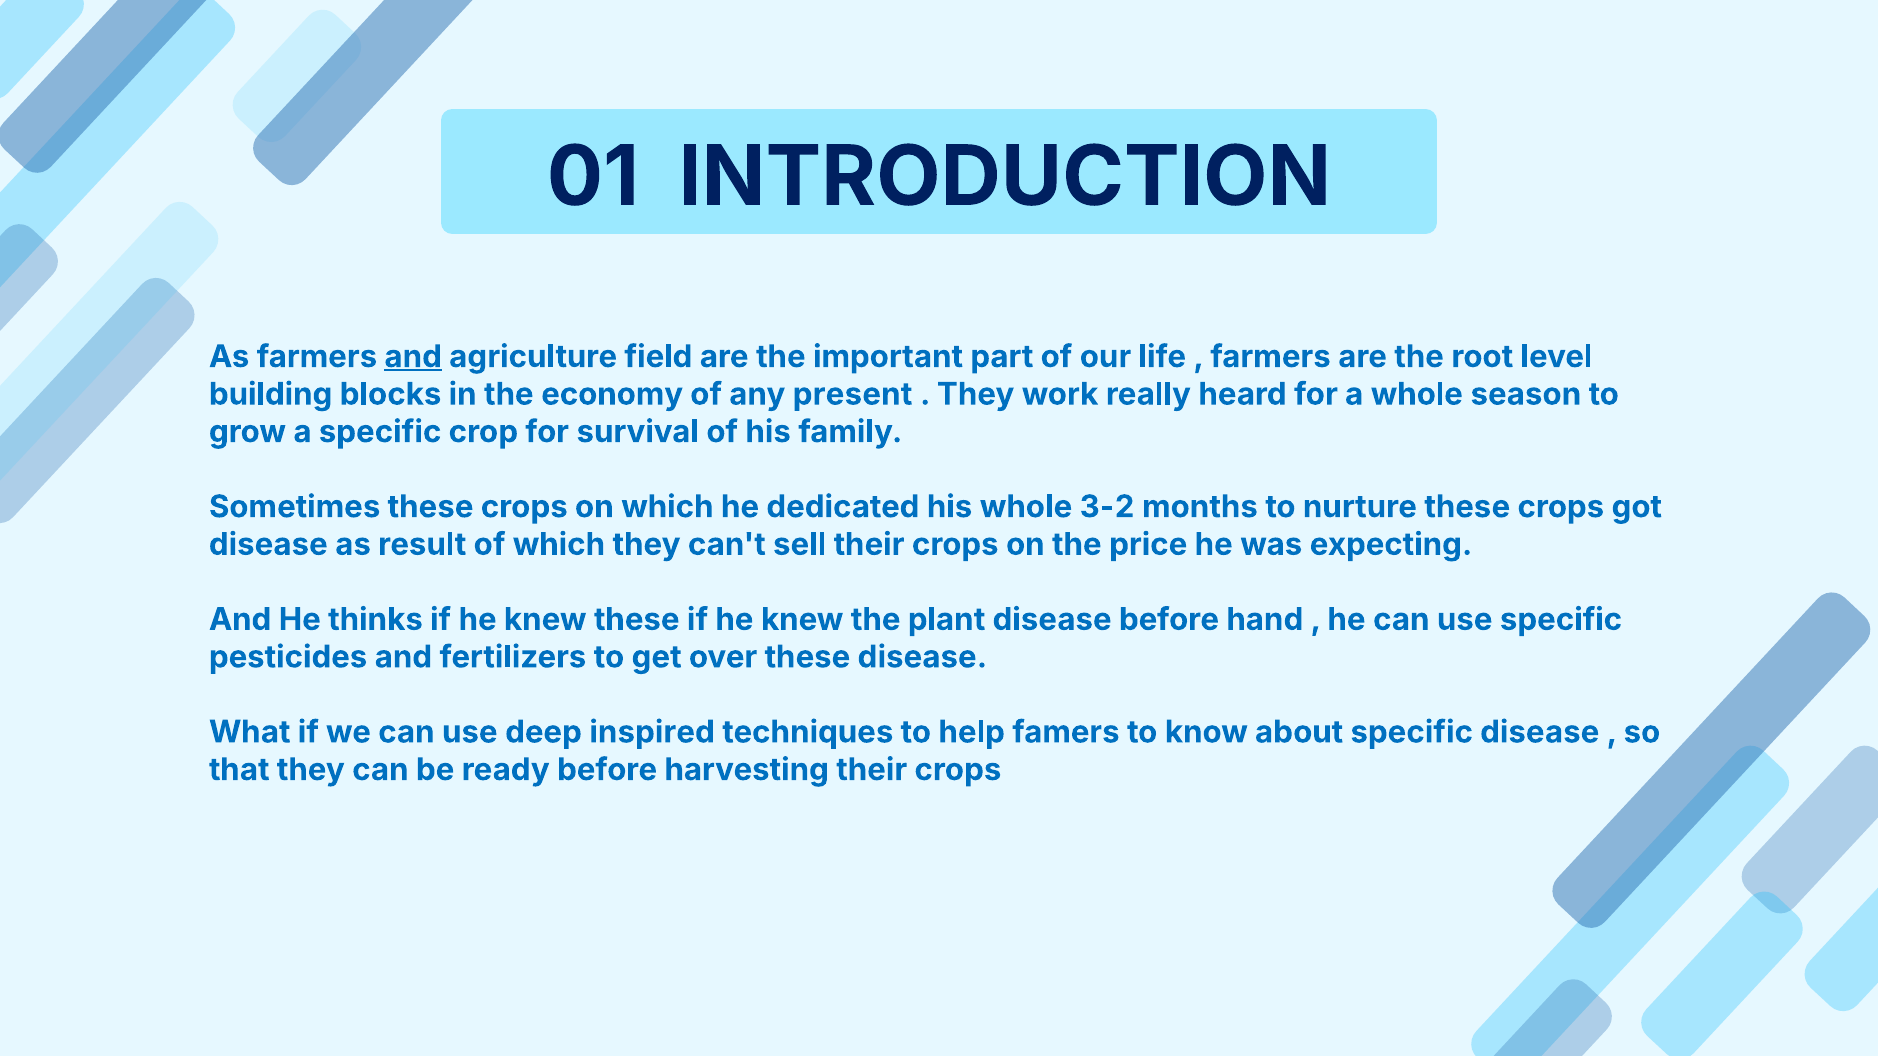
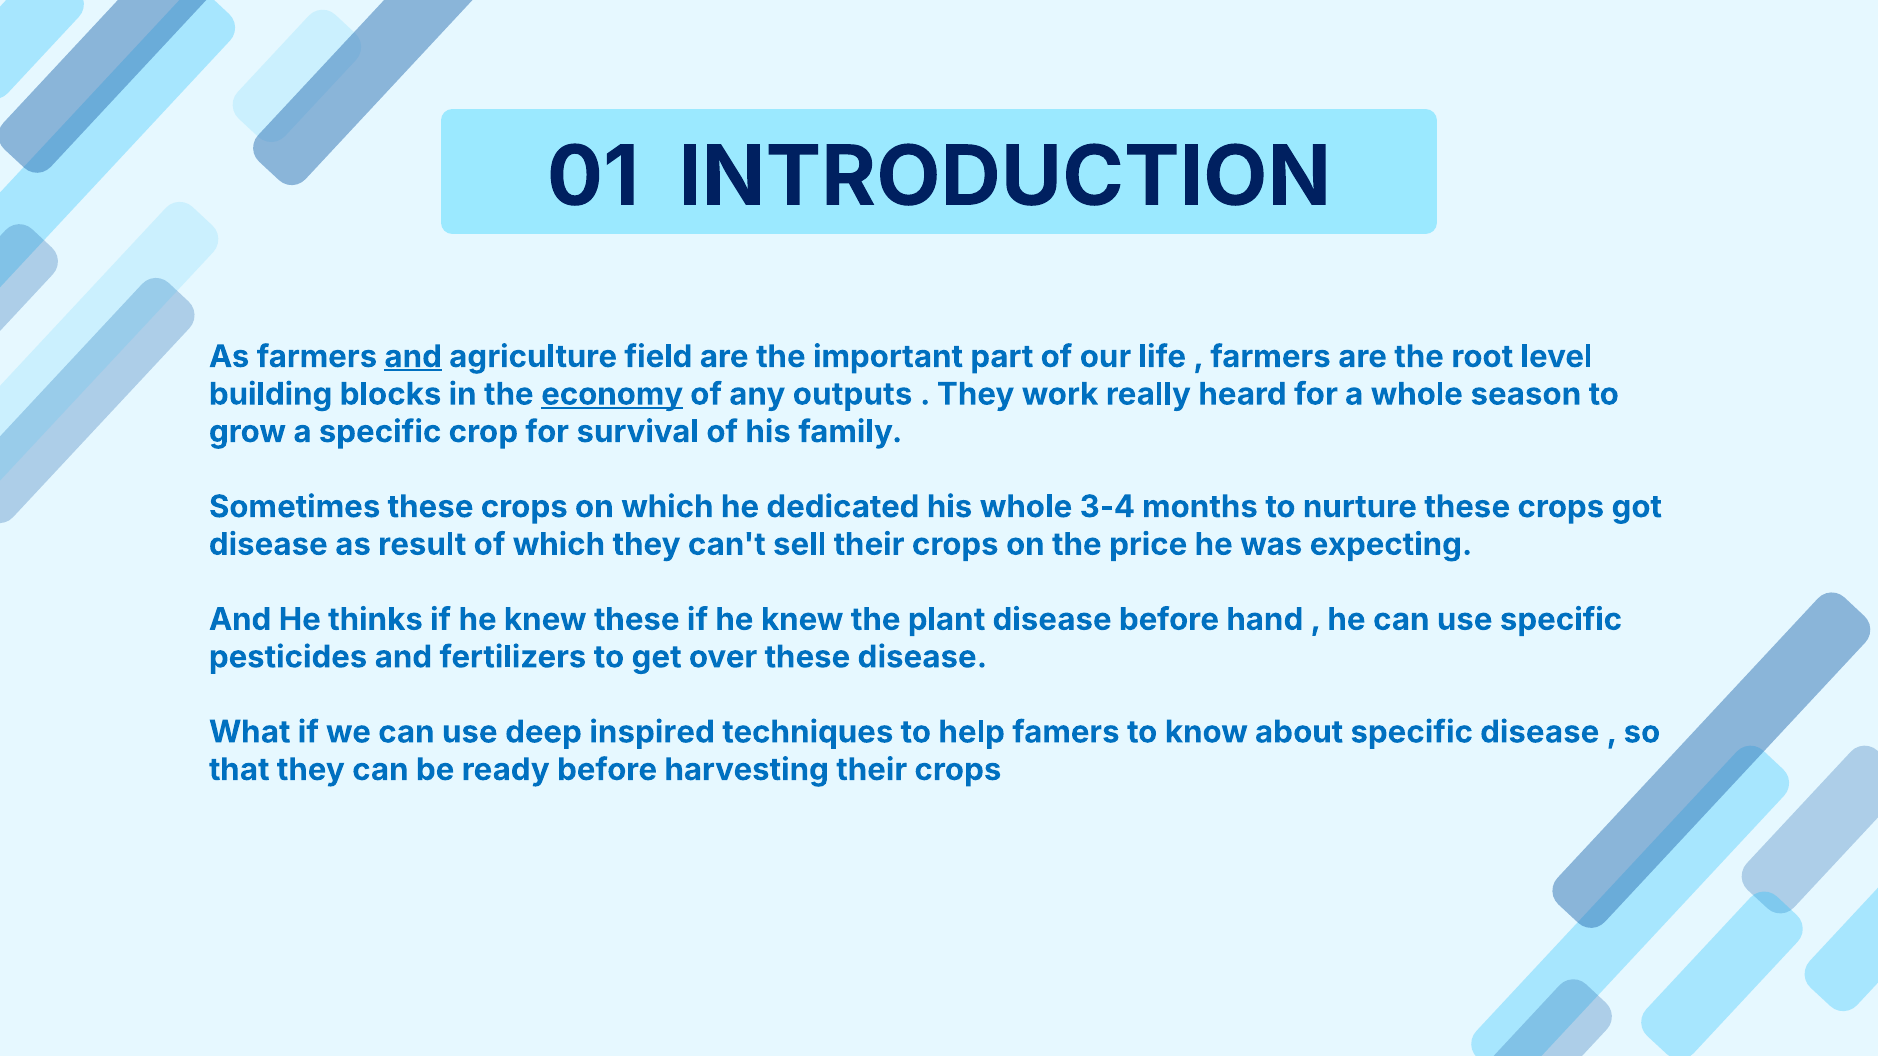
economy underline: none -> present
present: present -> outputs
3-2: 3-2 -> 3-4
